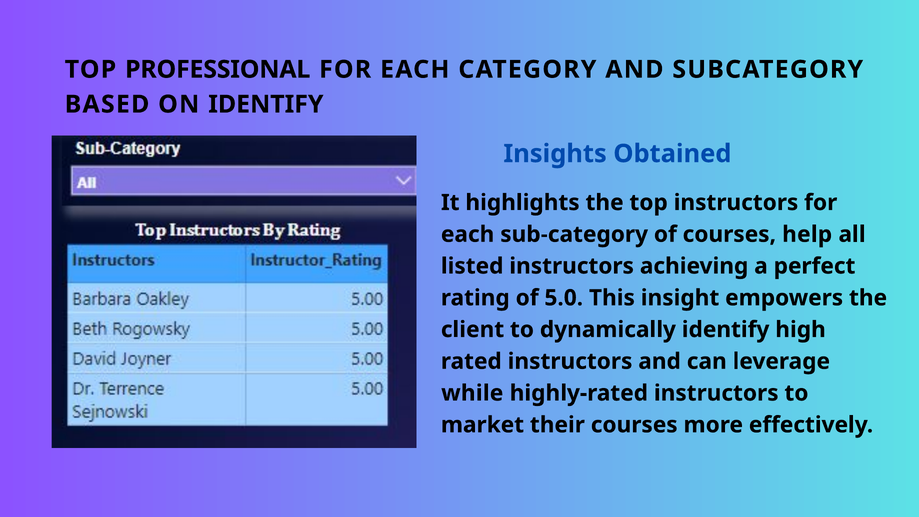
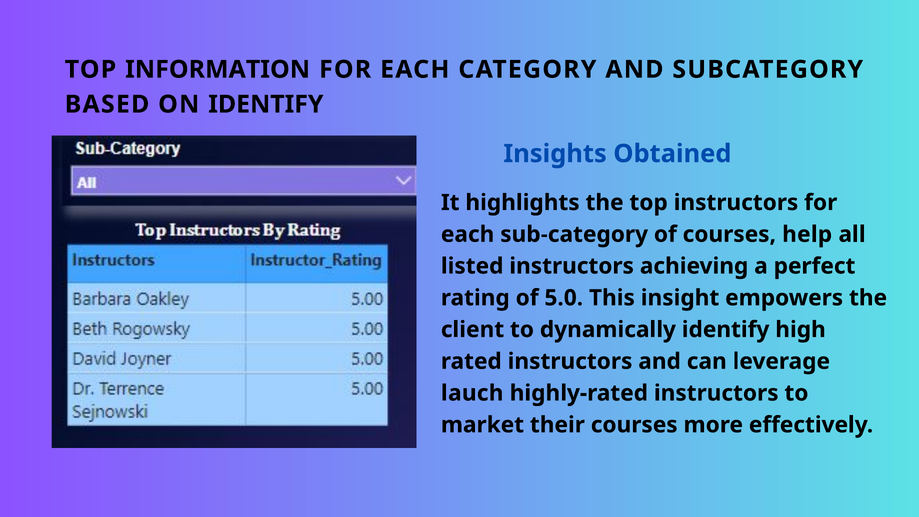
PROFESSIONAL: PROFESSIONAL -> INFORMATION
while: while -> lauch
